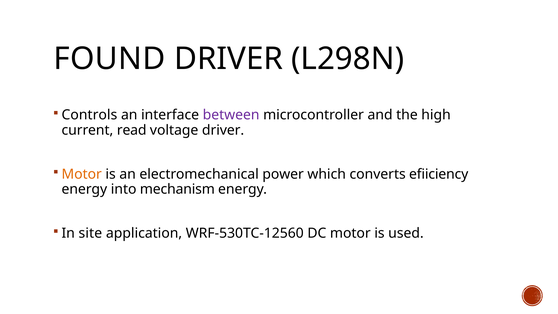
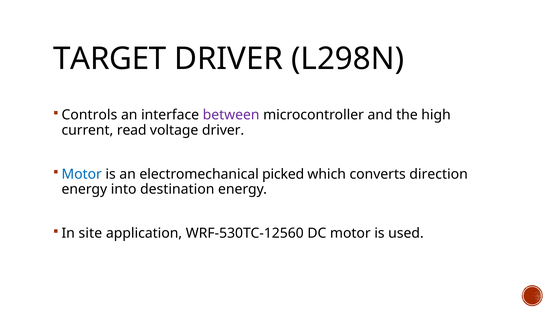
FOUND: FOUND -> TARGET
Motor at (82, 174) colour: orange -> blue
power: power -> picked
efiiciency: efiiciency -> direction
mechanism: mechanism -> destination
